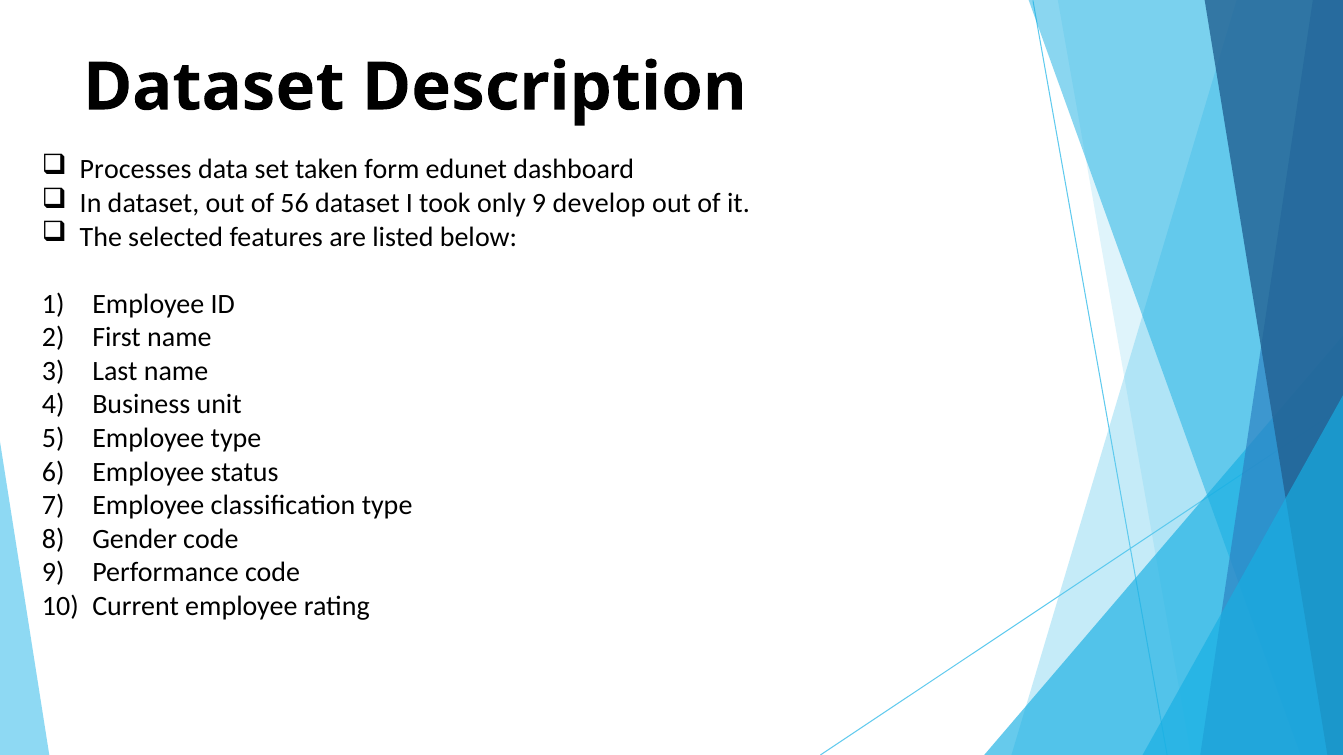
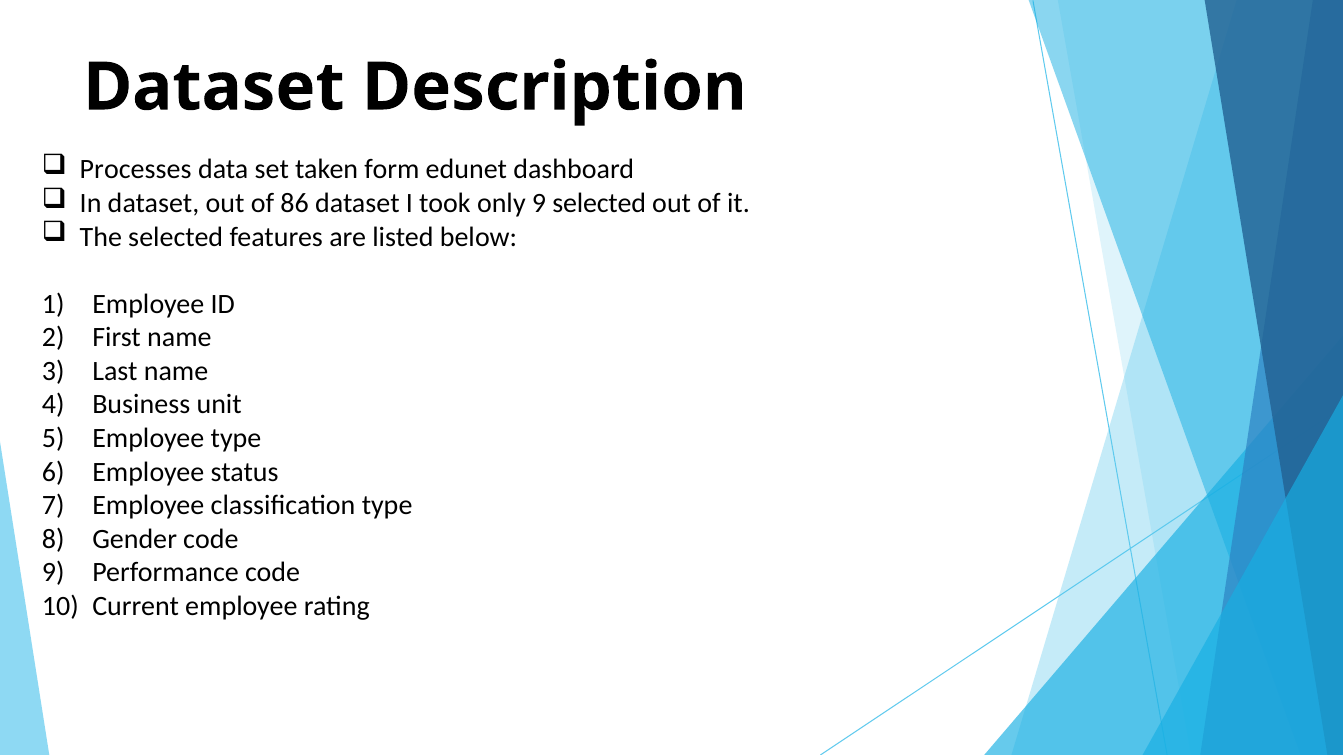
56: 56 -> 86
9 develop: develop -> selected
